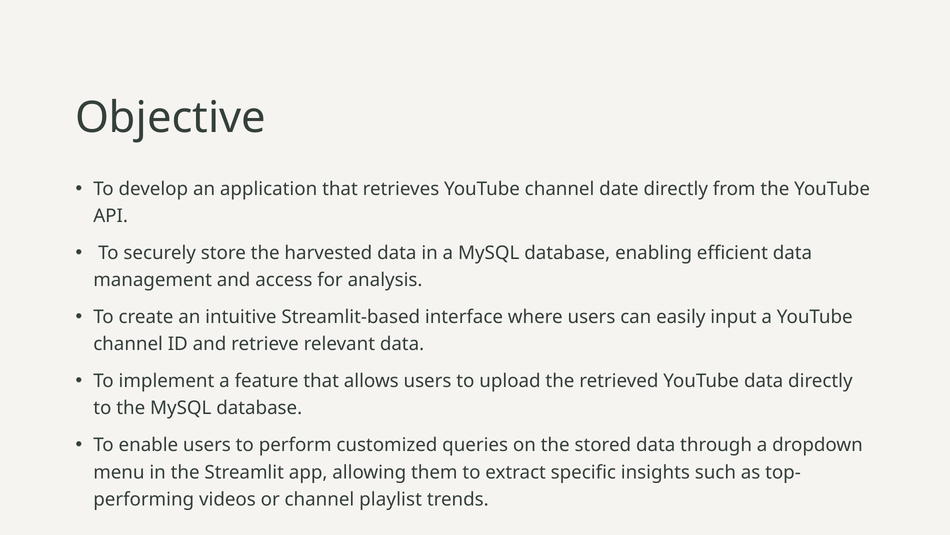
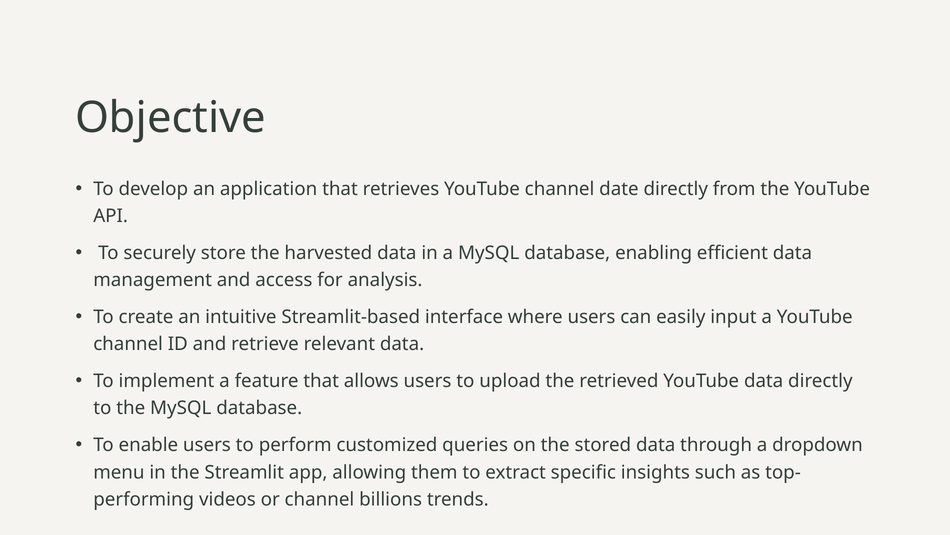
playlist: playlist -> billions
